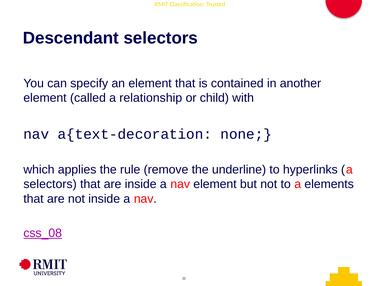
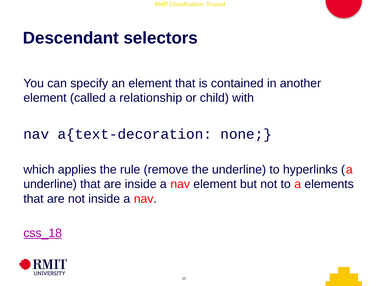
selectors at (50, 184): selectors -> underline
css_08: css_08 -> css_18
